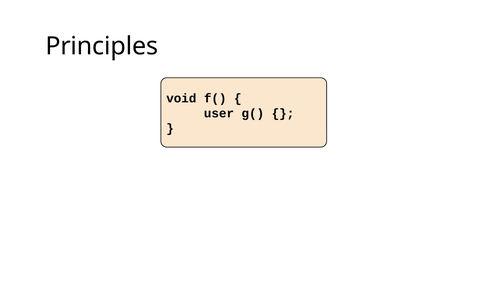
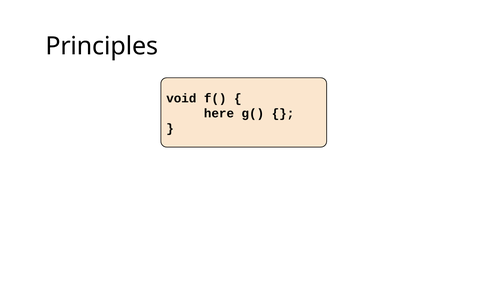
user: user -> here
